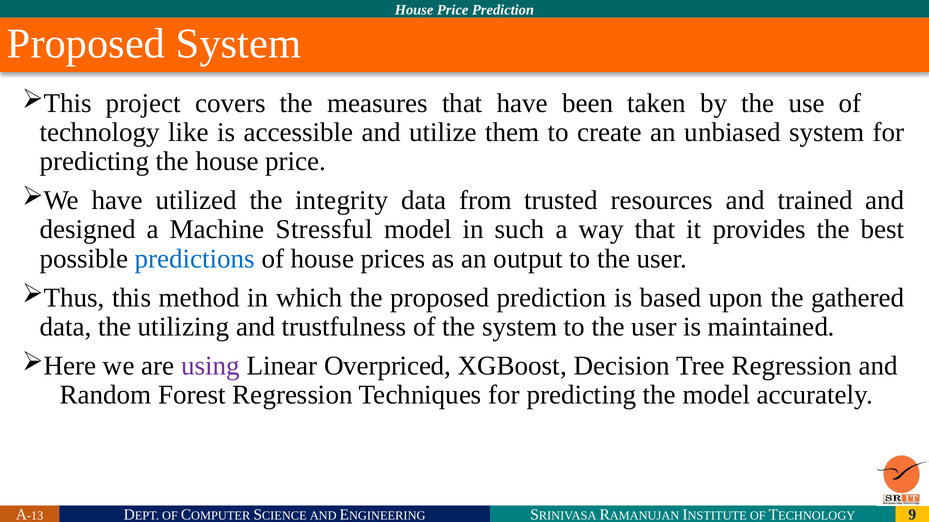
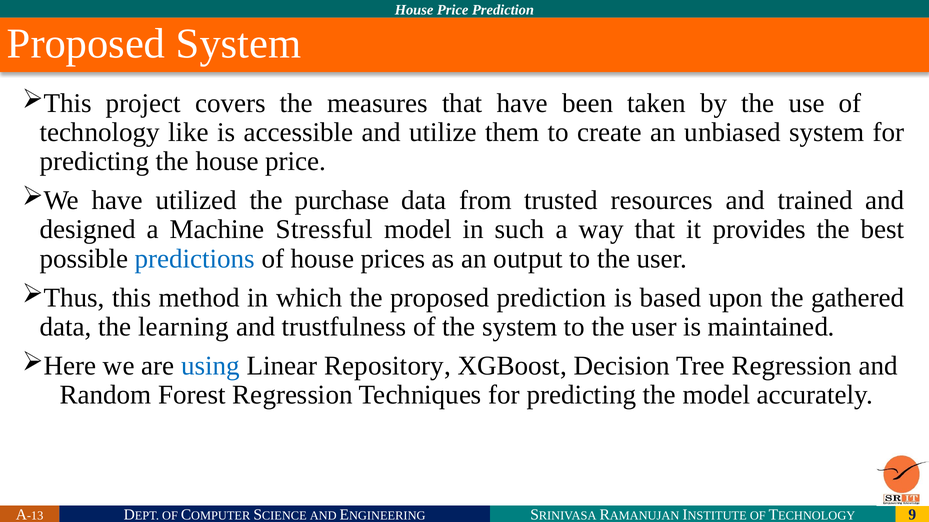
integrity: integrity -> purchase
utilizing: utilizing -> learning
using colour: purple -> blue
Overpriced: Overpriced -> Repository
